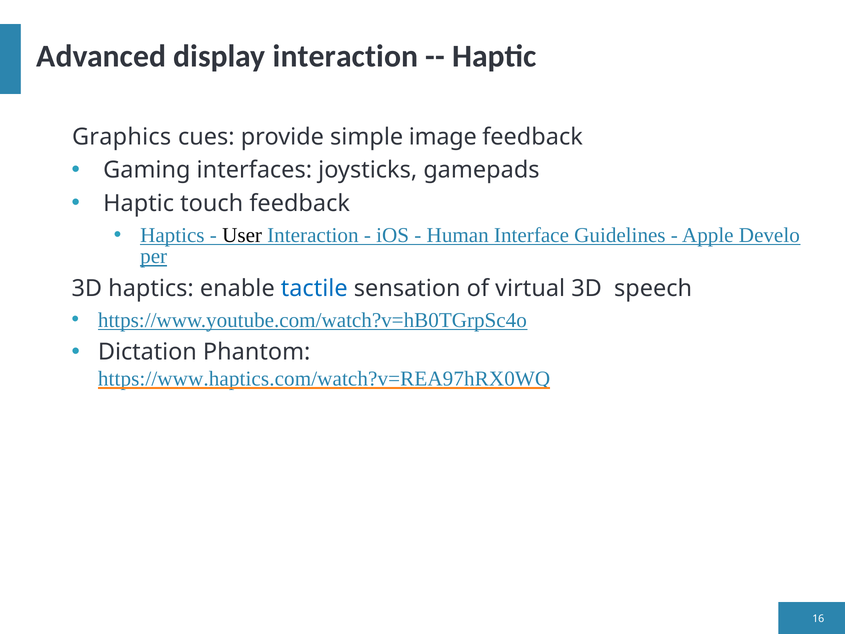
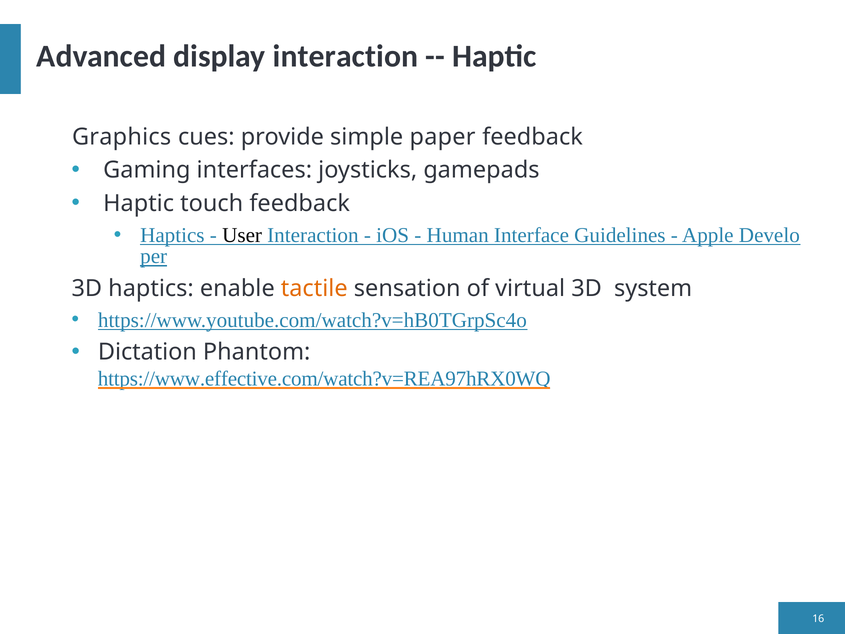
image: image -> paper
tactile colour: blue -> orange
speech: speech -> system
https://www.haptics.com/watch?v=REA97hRX0WQ: https://www.haptics.com/watch?v=REA97hRX0WQ -> https://www.effective.com/watch?v=REA97hRX0WQ
